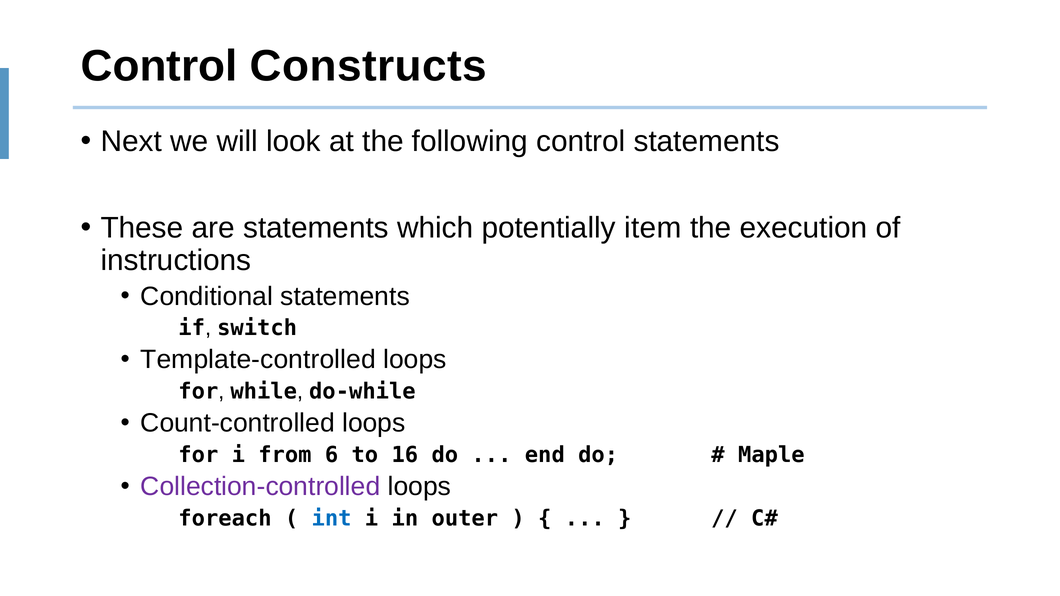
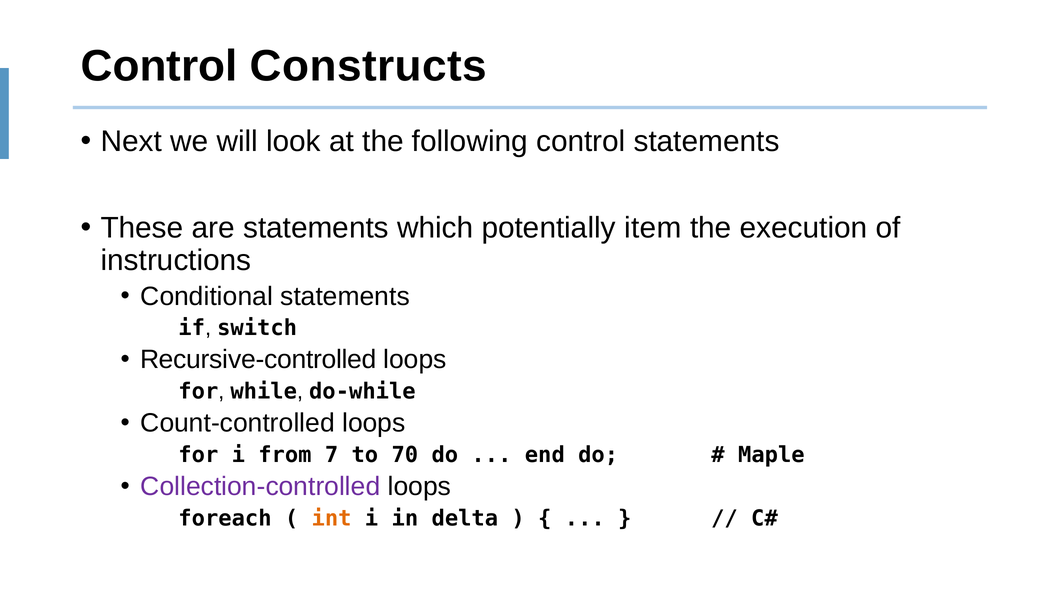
Template-controlled: Template-controlled -> Recursive-controlled
6: 6 -> 7
16: 16 -> 70
int colour: blue -> orange
outer: outer -> delta
